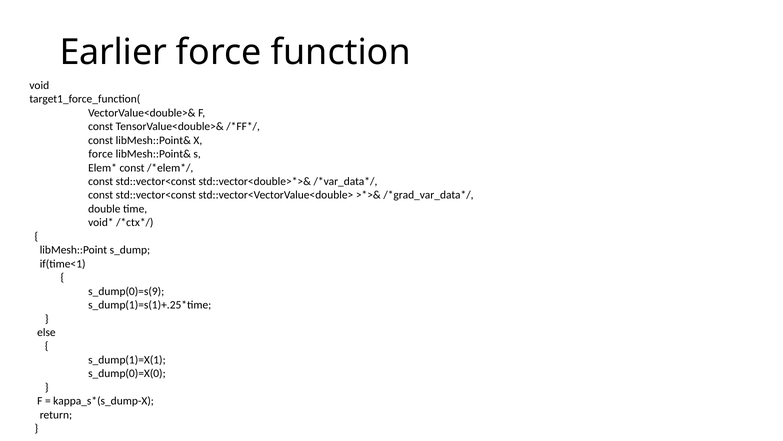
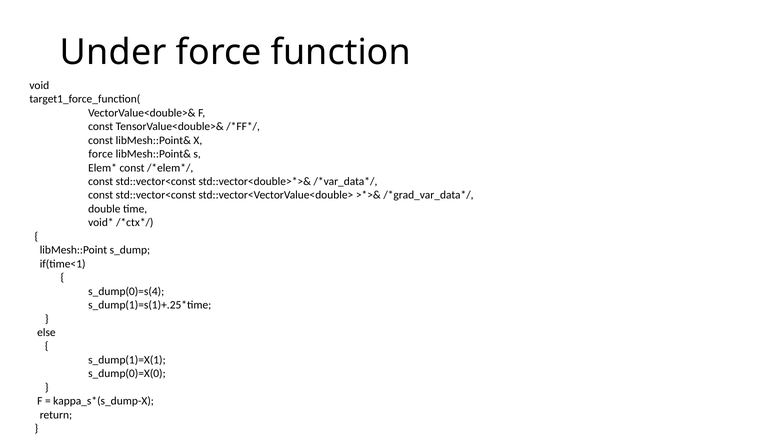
Earlier: Earlier -> Under
s_dump(0)=s(9: s_dump(0)=s(9 -> s_dump(0)=s(4
